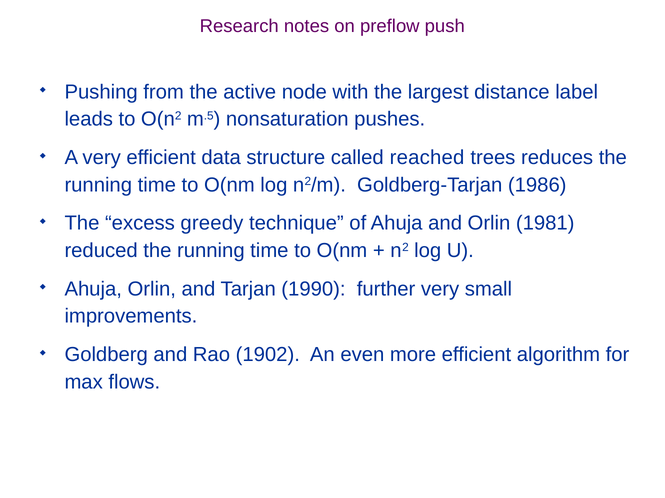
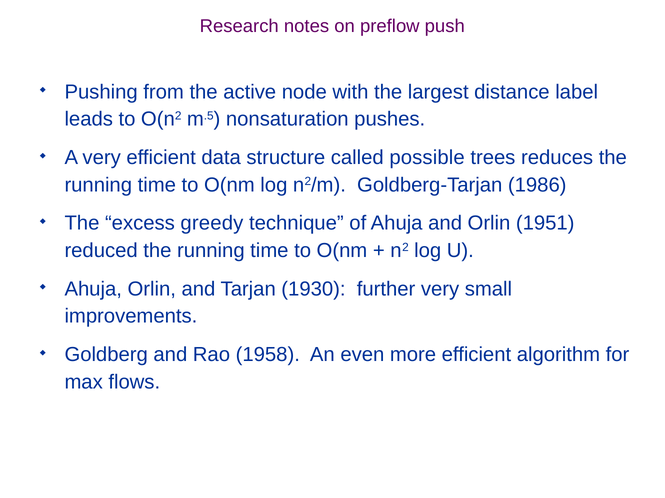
reached: reached -> possible
1981: 1981 -> 1951
1990: 1990 -> 1930
1902: 1902 -> 1958
